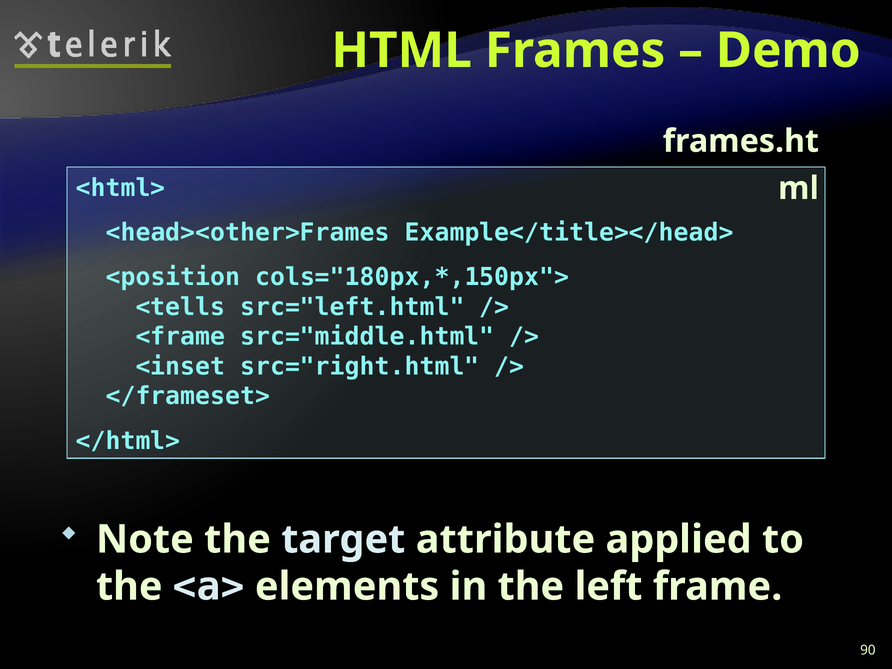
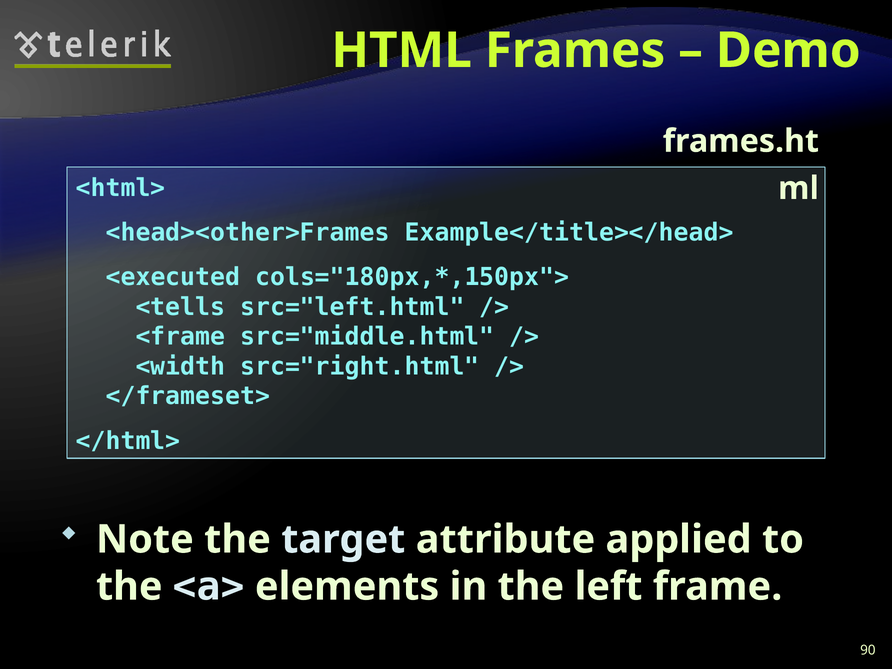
<position: <position -> <executed
<inset: <inset -> <width
